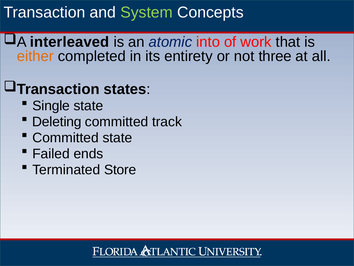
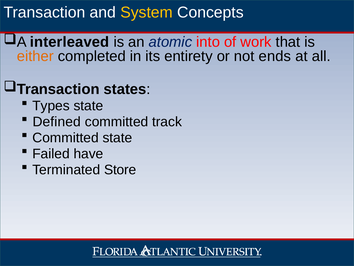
System colour: light green -> yellow
three: three -> ends
Single: Single -> Types
Deleting: Deleting -> Defined
ends: ends -> have
